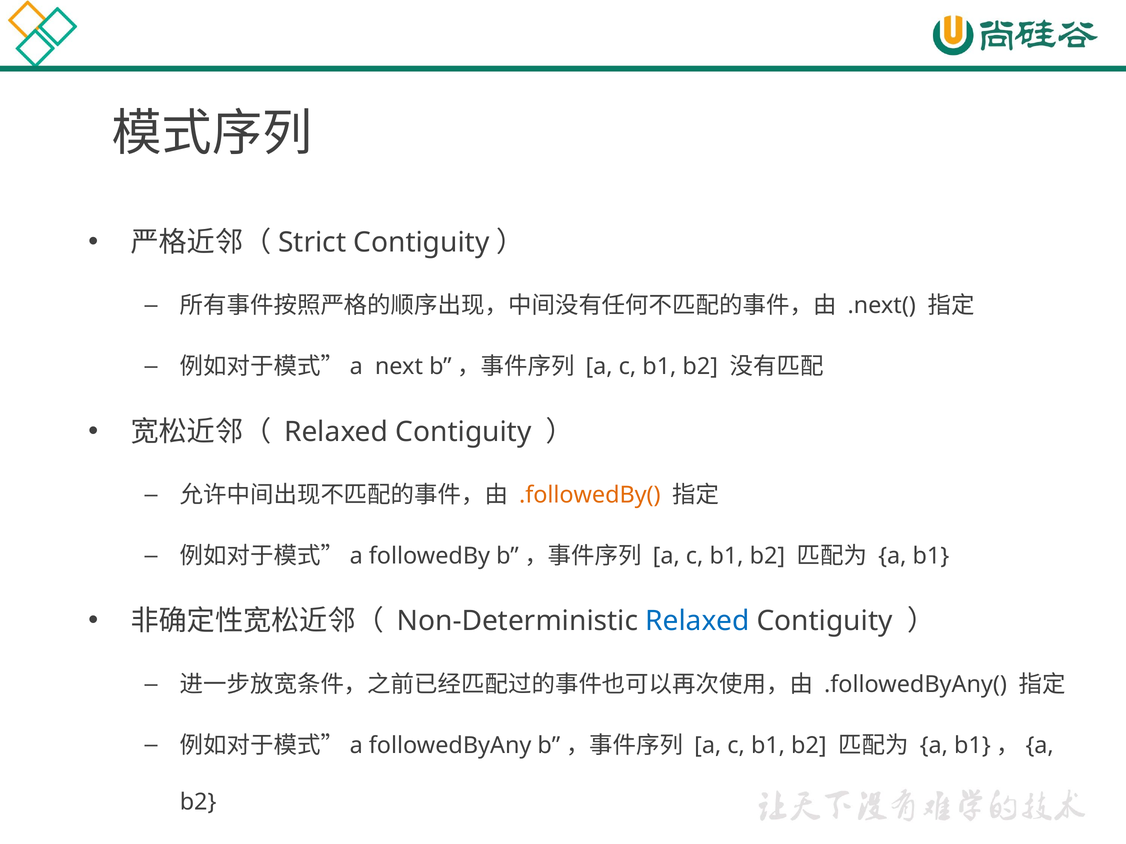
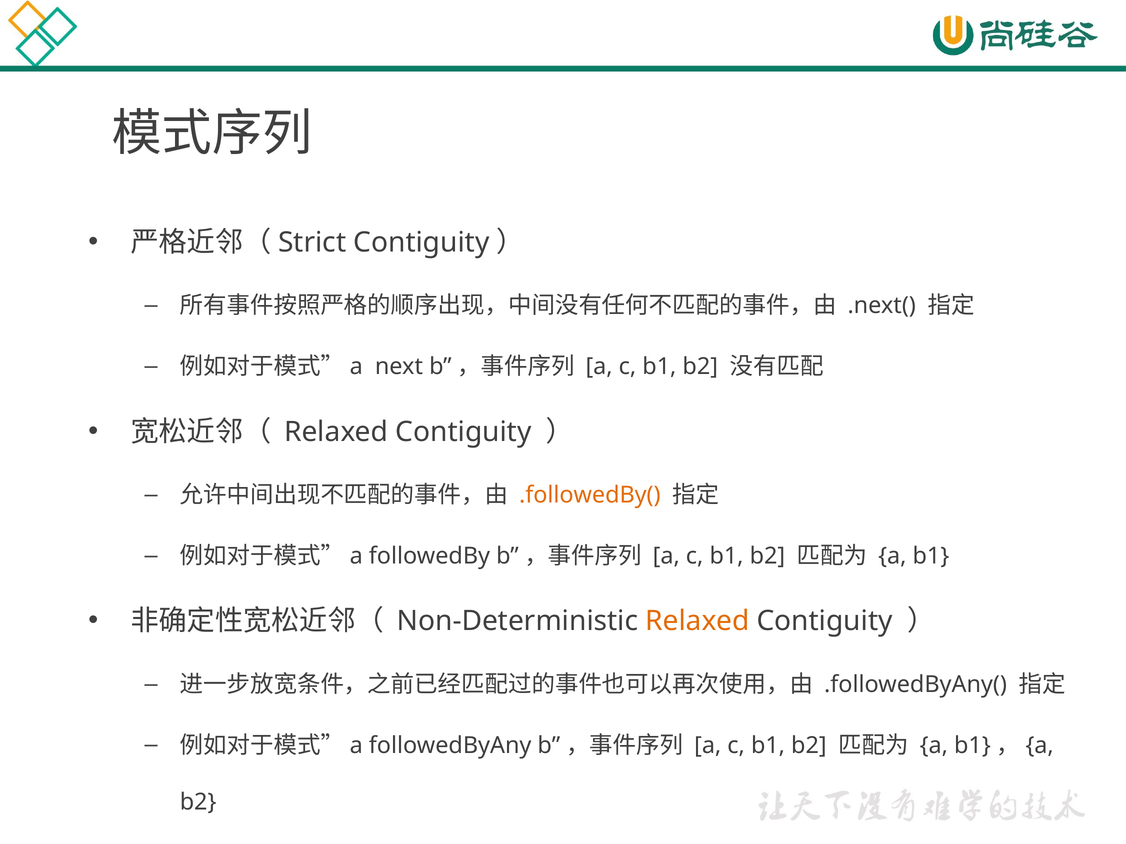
Relaxed at (697, 622) colour: blue -> orange
